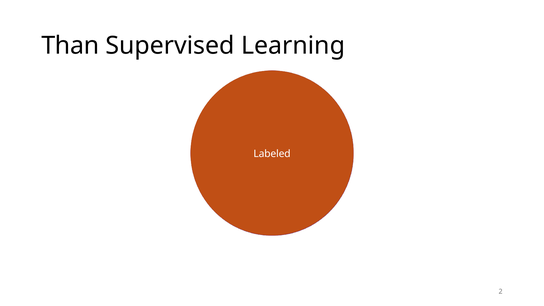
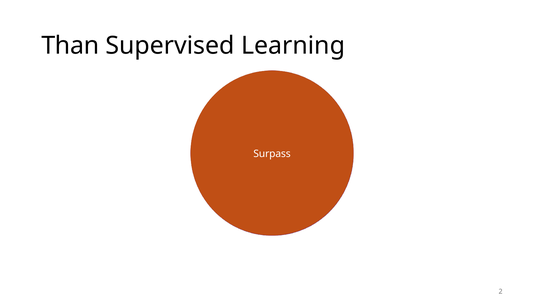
Labeled at (272, 154): Labeled -> Surpass
